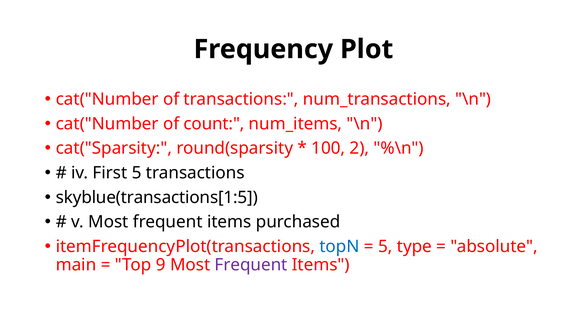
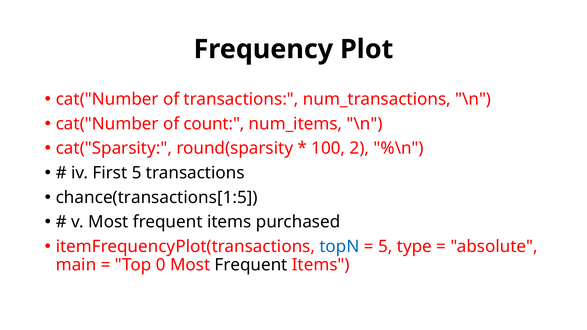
skyblue(transactions[1:5: skyblue(transactions[1:5 -> chance(transactions[1:5
9: 9 -> 0
Frequent at (251, 265) colour: purple -> black
